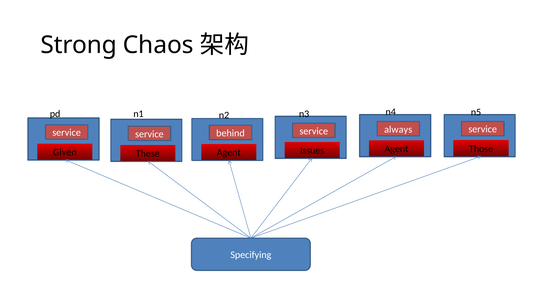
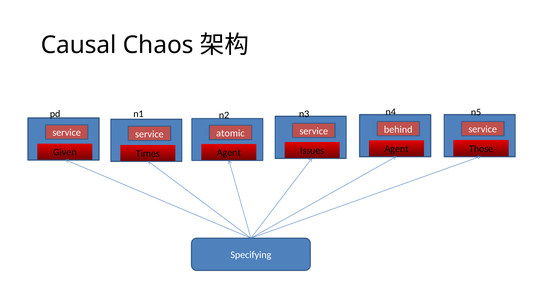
Strong: Strong -> Causal
always: always -> behind
behind: behind -> atomic
These: These -> Times
